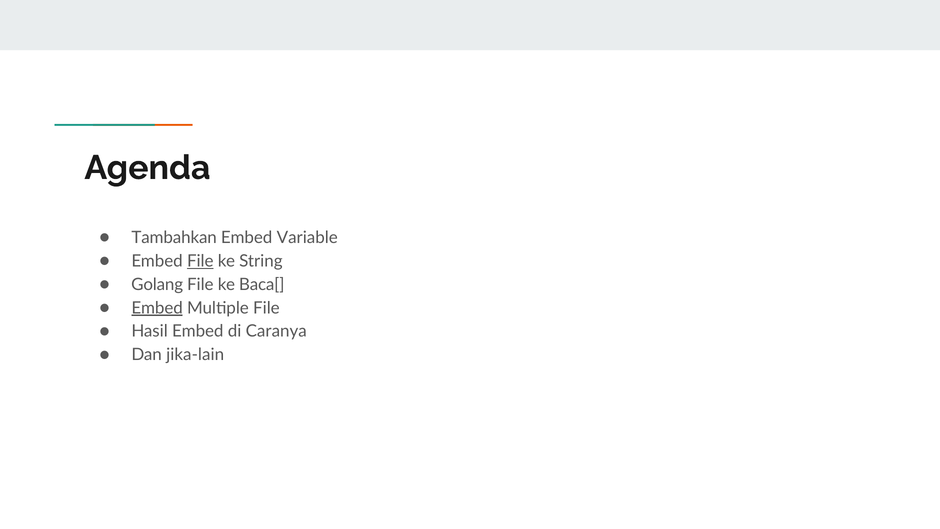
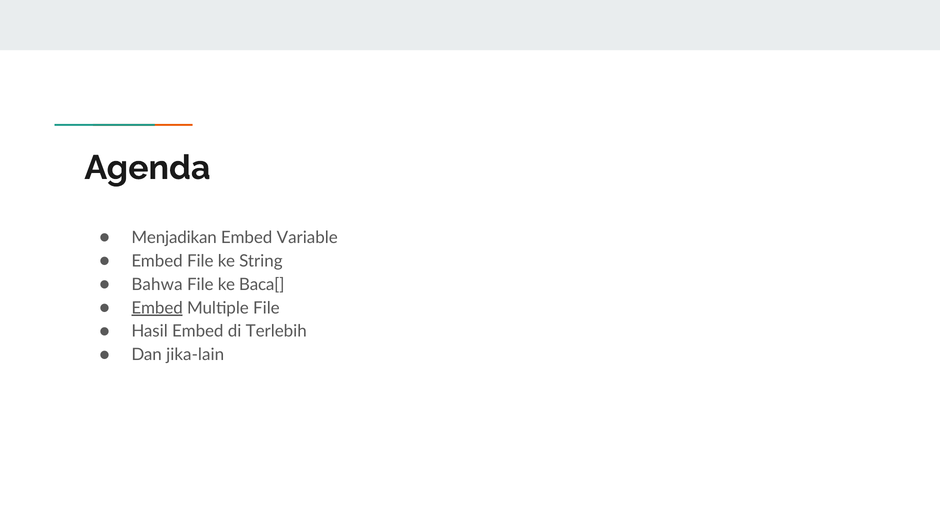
Tambahkan: Tambahkan -> Menjadikan
File at (200, 261) underline: present -> none
Golang: Golang -> Bahwa
Caranya: Caranya -> Terlebih
